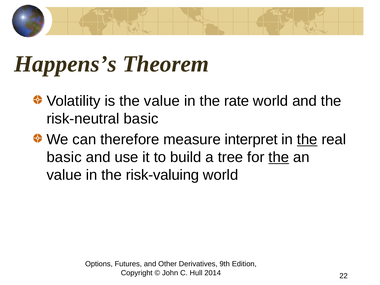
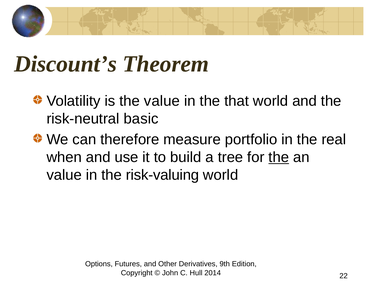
Happens’s: Happens’s -> Discount’s
rate: rate -> that
interpret: interpret -> portfolio
the at (307, 140) underline: present -> none
basic at (64, 157): basic -> when
